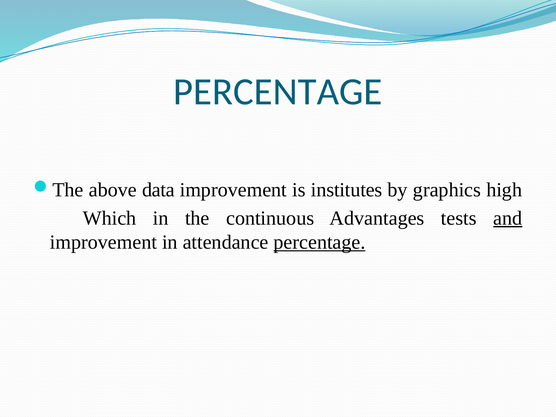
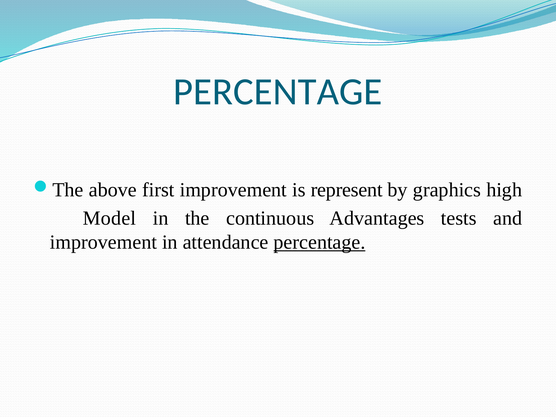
data: data -> first
institutes: institutes -> represent
Which: Which -> Model
and underline: present -> none
